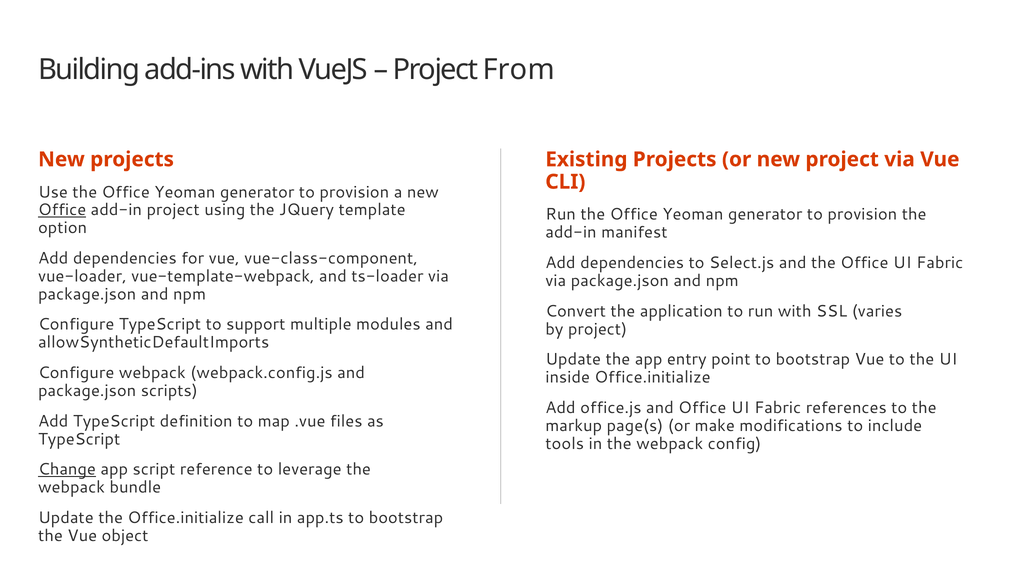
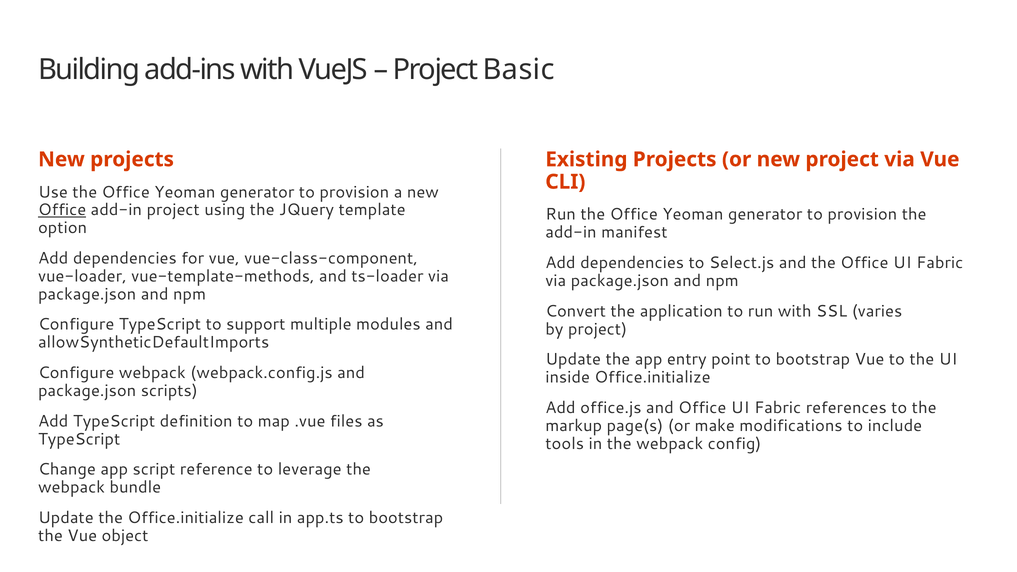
From: From -> Basic
vue-template-webpack: vue-template-webpack -> vue-template-methods
Change underline: present -> none
